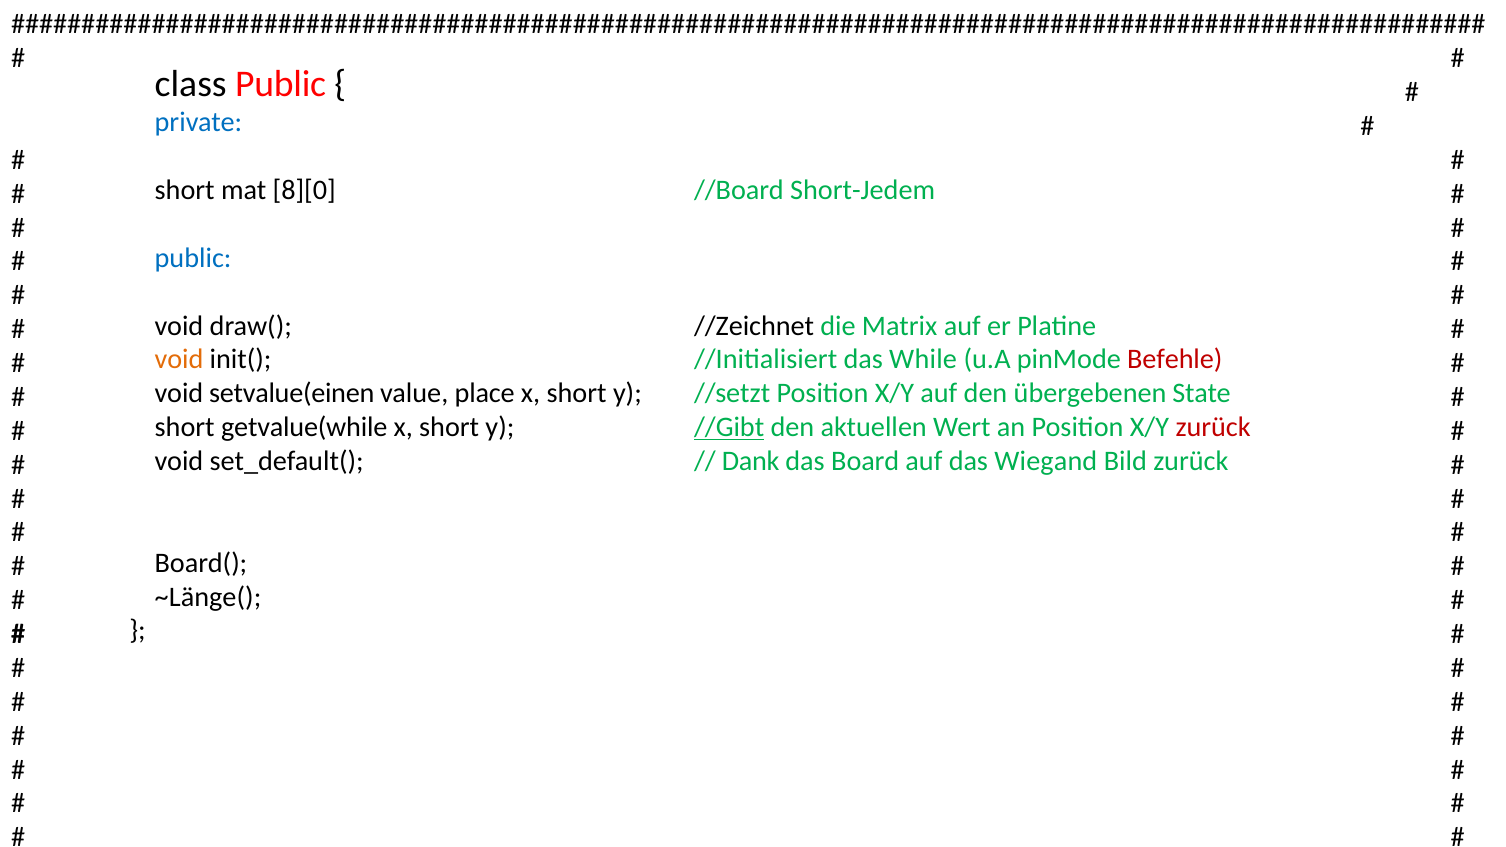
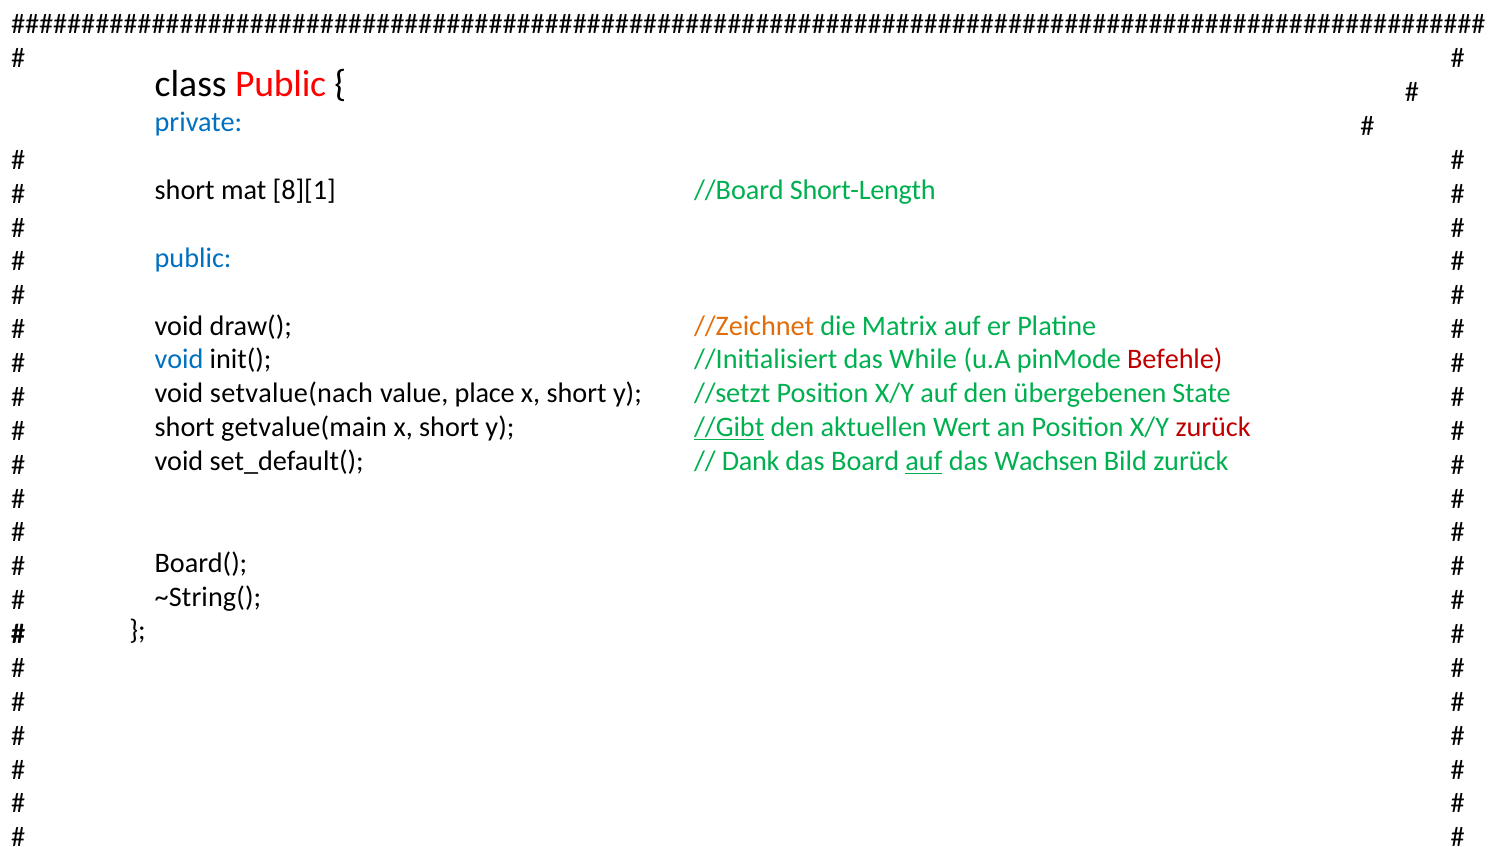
8][0: 8][0 -> 8][1
Short-Jedem: Short-Jedem -> Short-Length
//Zeichnet colour: black -> orange
void at (179, 360) colour: orange -> blue
setvalue(einen: setvalue(einen -> setvalue(nach
getvalue(while: getvalue(while -> getvalue(main
auf at (924, 461) underline: none -> present
Wiegand: Wiegand -> Wachsen
~Länge(: ~Länge( -> ~String(
